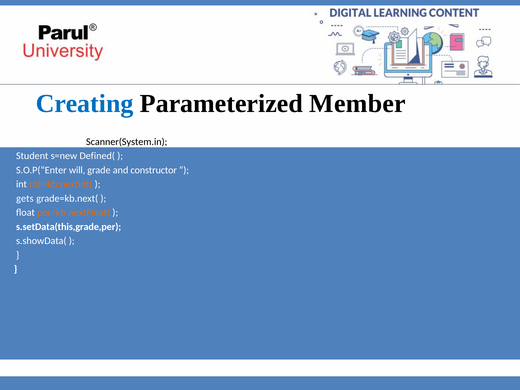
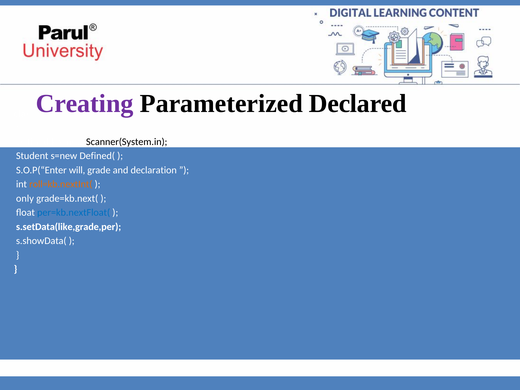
Creating colour: blue -> purple
Member: Member -> Declared
constructor: constructor -> declaration
gets: gets -> only
per=kb.nextFloat( colour: orange -> blue
s.setData(this,grade,per: s.setData(this,grade,per -> s.setData(like,grade,per
